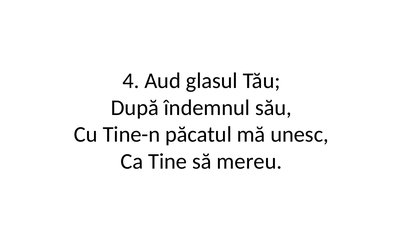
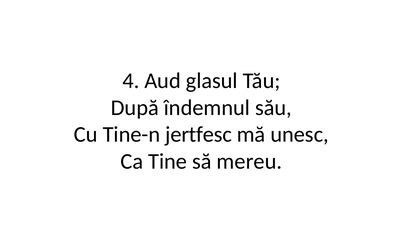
păcatul: păcatul -> jertfesc
